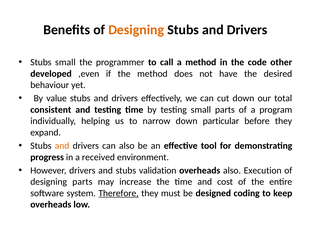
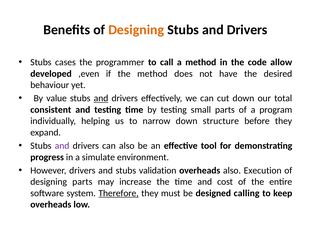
Stubs small: small -> cases
other: other -> allow
and at (101, 98) underline: none -> present
particular: particular -> structure
and at (62, 146) colour: orange -> purple
received: received -> simulate
coding: coding -> calling
